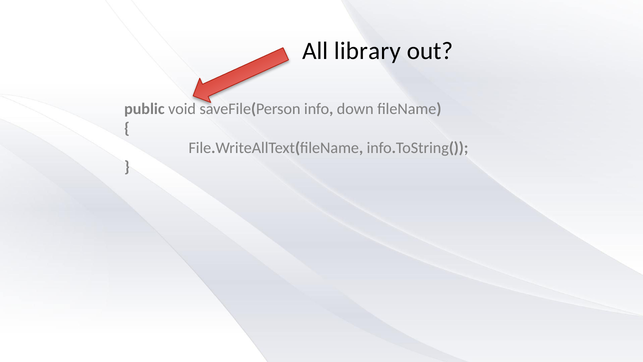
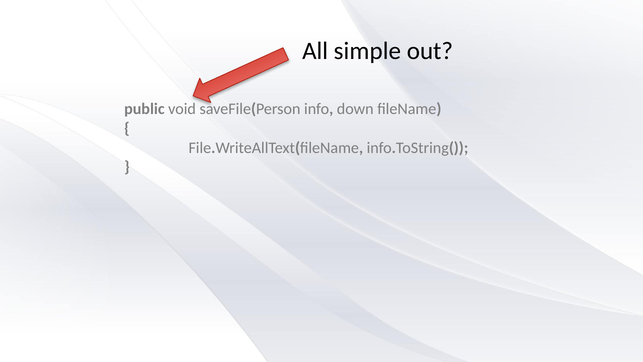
library: library -> simple
